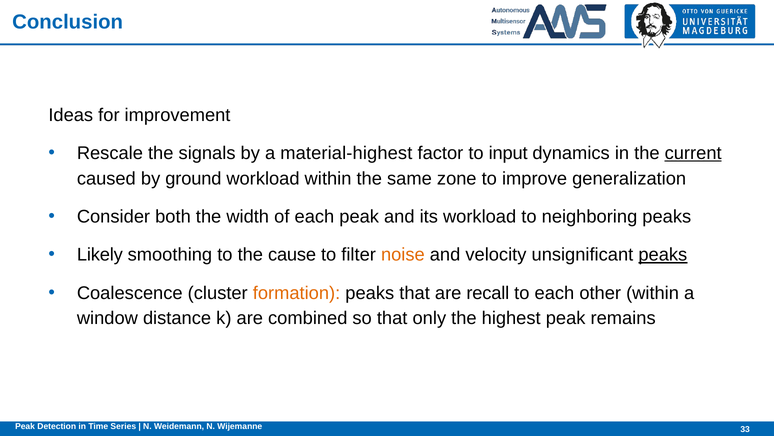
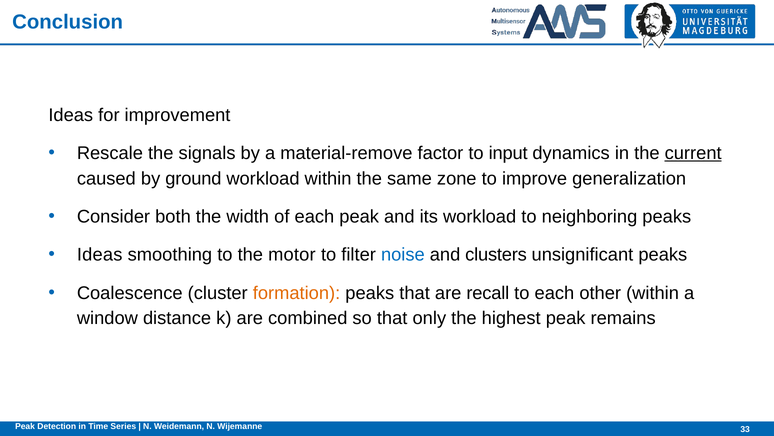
material-highest: material-highest -> material-remove
Likely at (100, 255): Likely -> Ideas
cause: cause -> motor
noise colour: orange -> blue
velocity: velocity -> clusters
peaks at (663, 255) underline: present -> none
